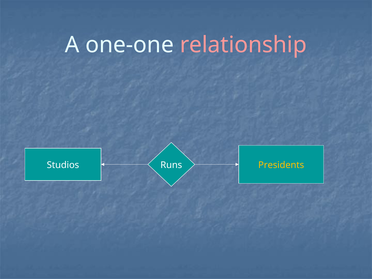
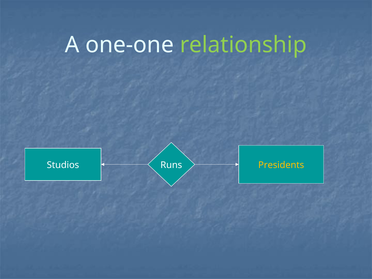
relationship colour: pink -> light green
